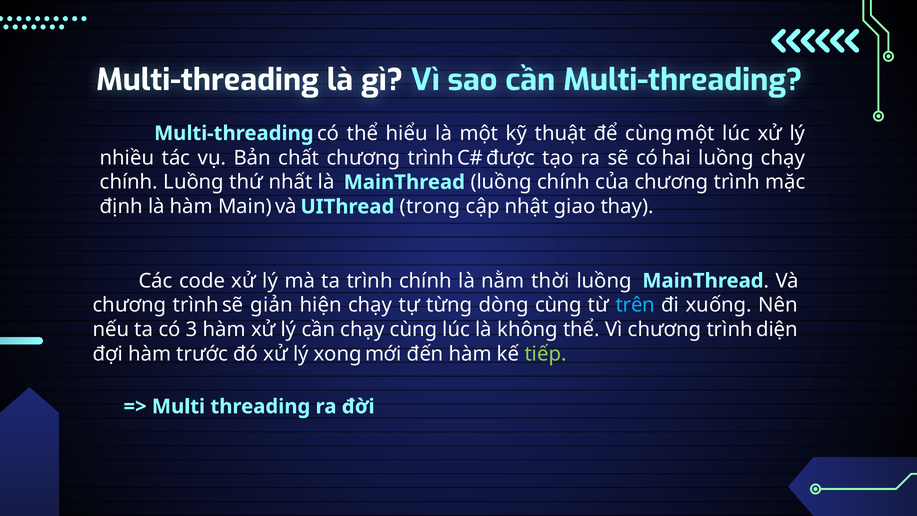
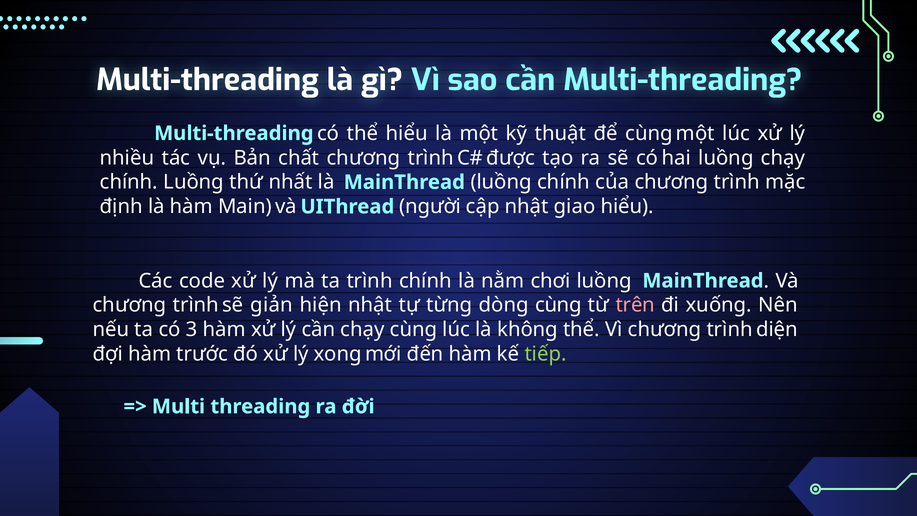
trong: trong -> người
giao thay: thay -> hiểu
thời: thời -> chơi
hiện chạy: chạy -> nhật
trên colour: light blue -> pink
